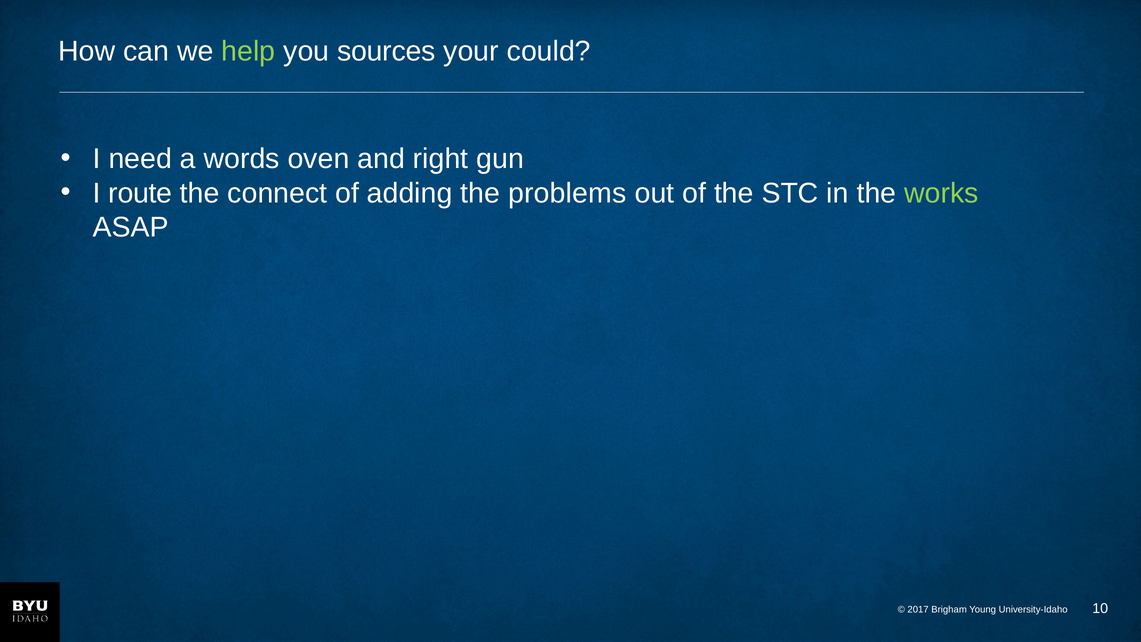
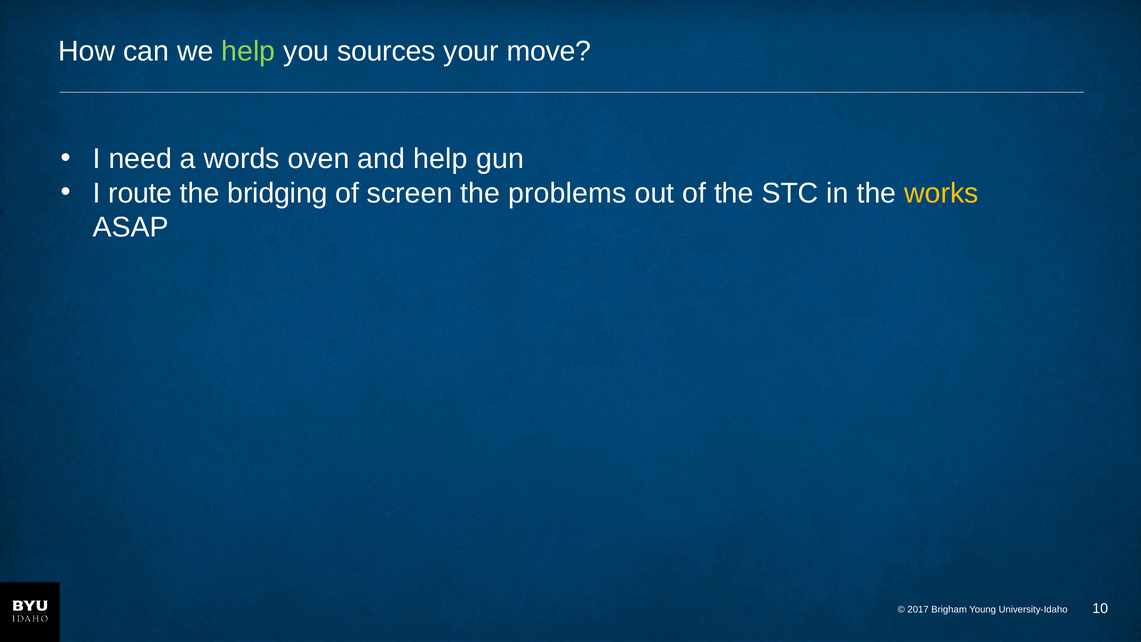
could: could -> move
and right: right -> help
connect: connect -> bridging
adding: adding -> screen
works colour: light green -> yellow
